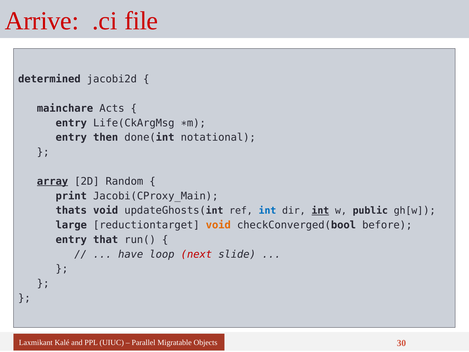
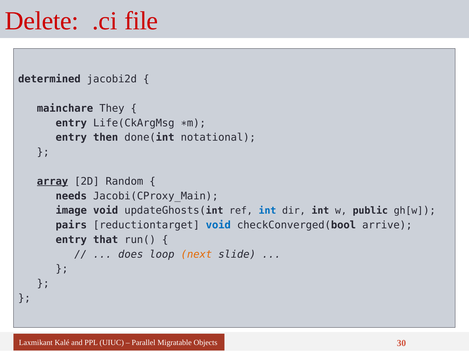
Arrive: Arrive -> Delete
Acts: Acts -> They
print: print -> needs
thats: thats -> image
int at (320, 211) underline: present -> none
large: large -> pairs
void at (218, 225) colour: orange -> blue
before: before -> arrive
have: have -> does
next colour: red -> orange
